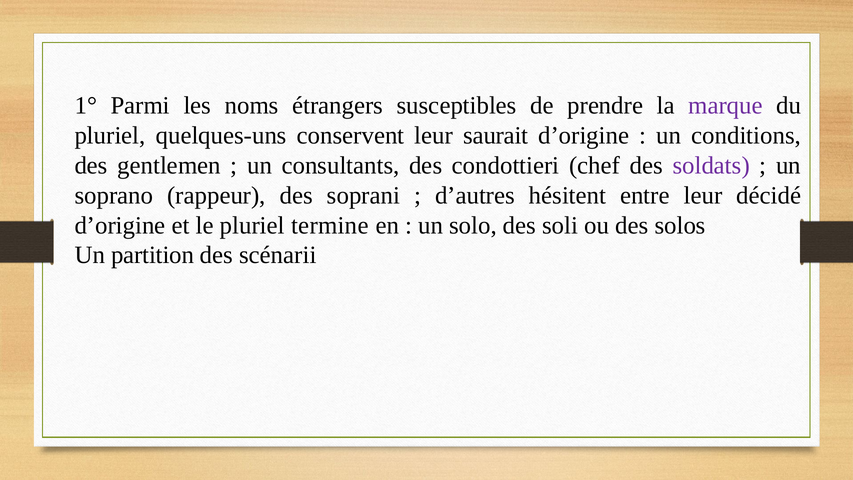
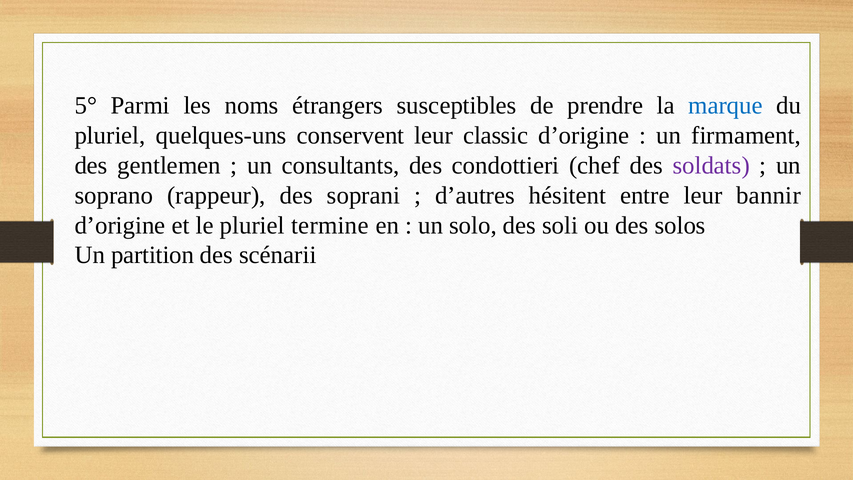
1°: 1° -> 5°
marque colour: purple -> blue
saurait: saurait -> classic
conditions: conditions -> firmament
décidé: décidé -> bannir
